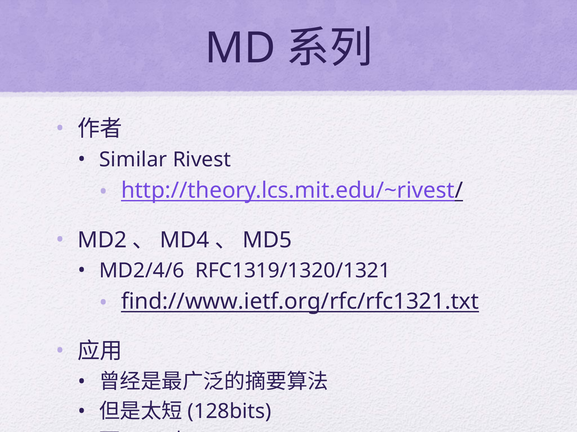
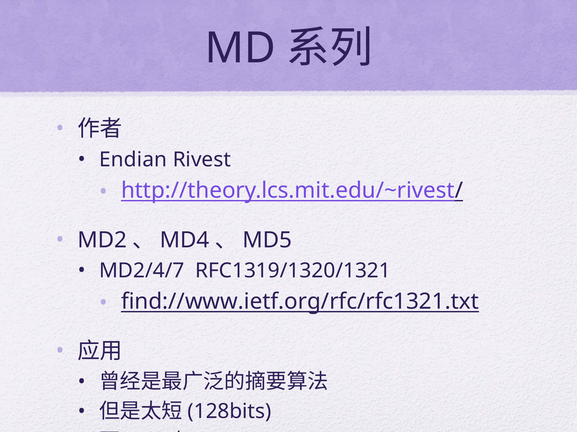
Similar: Similar -> Endian
MD2/4/6: MD2/4/6 -> MD2/4/7
